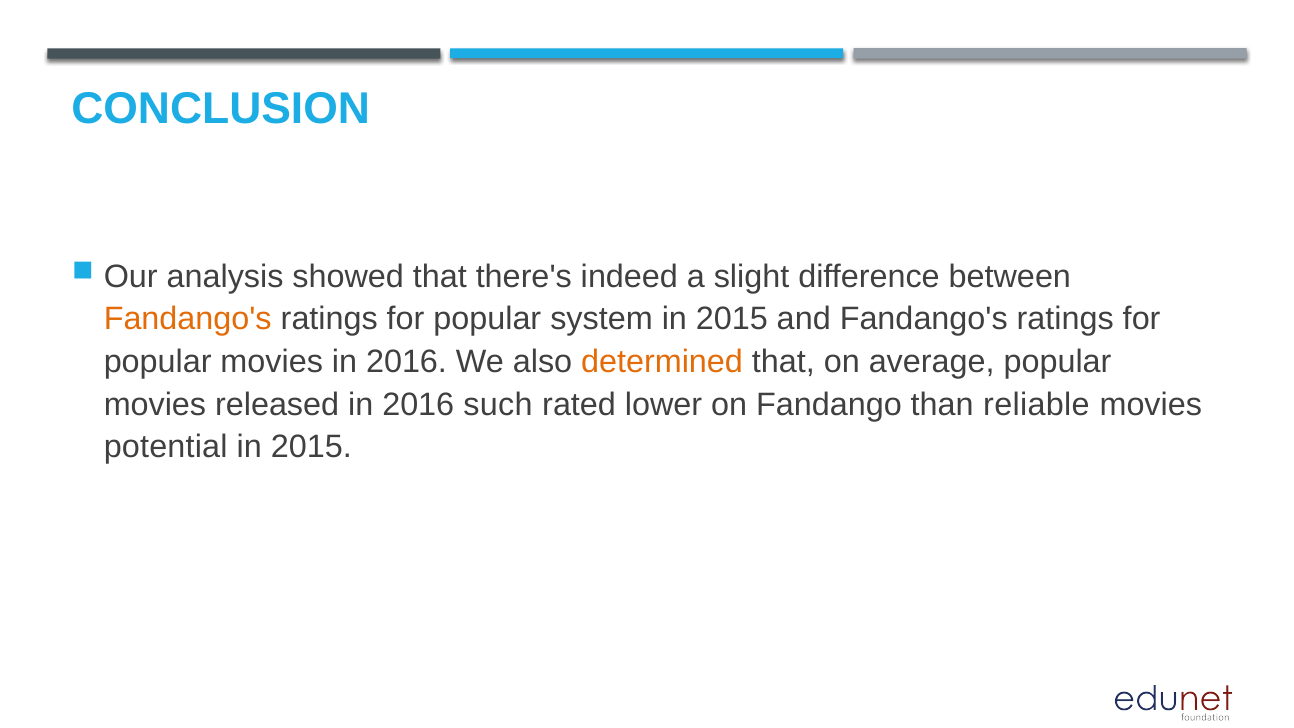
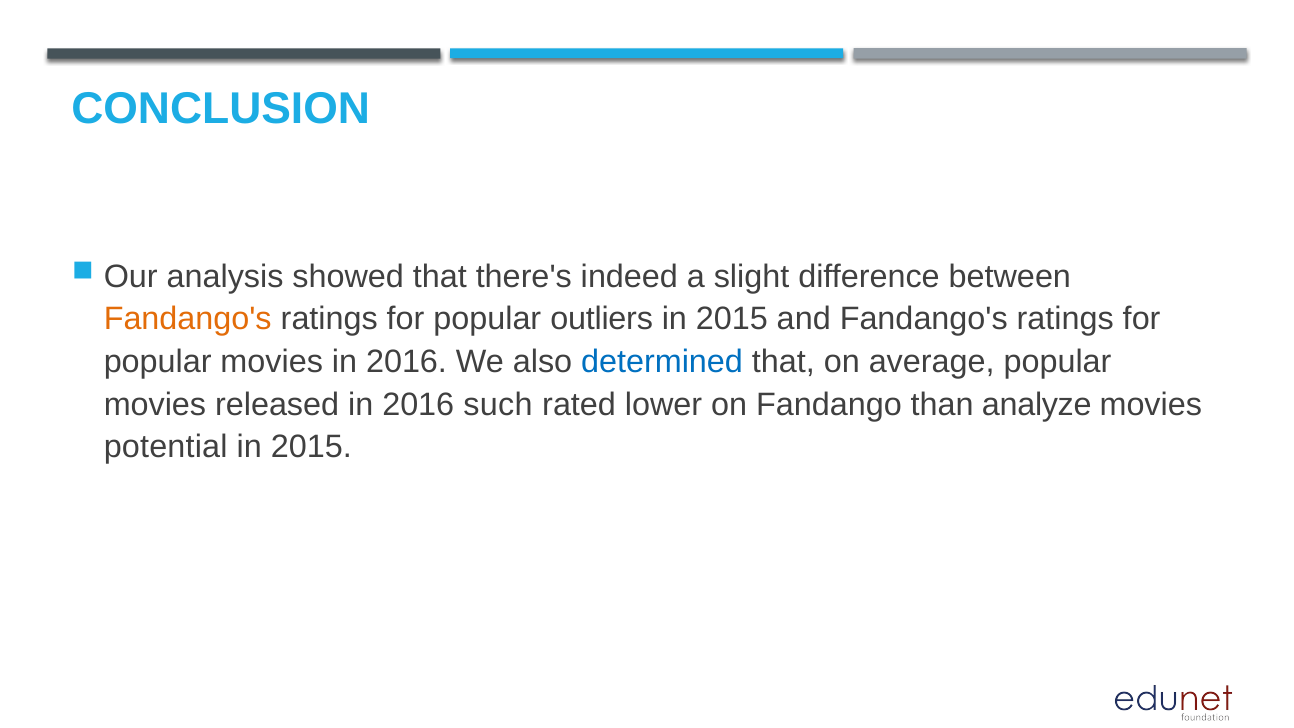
system: system -> outliers
determined colour: orange -> blue
reliable: reliable -> analyze
